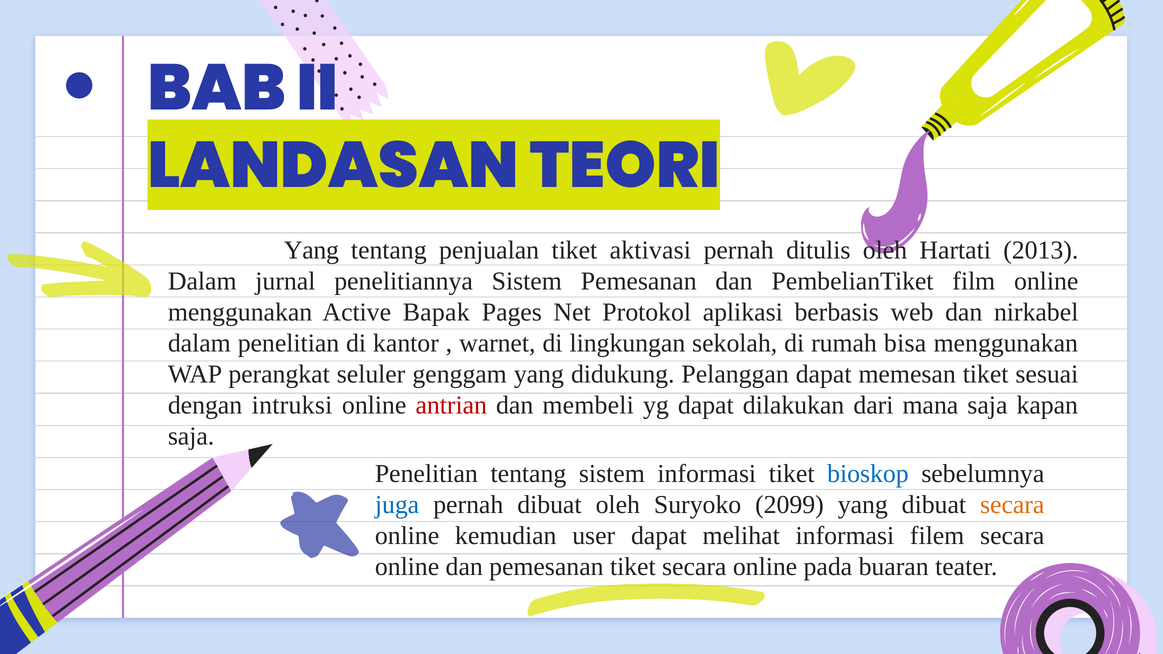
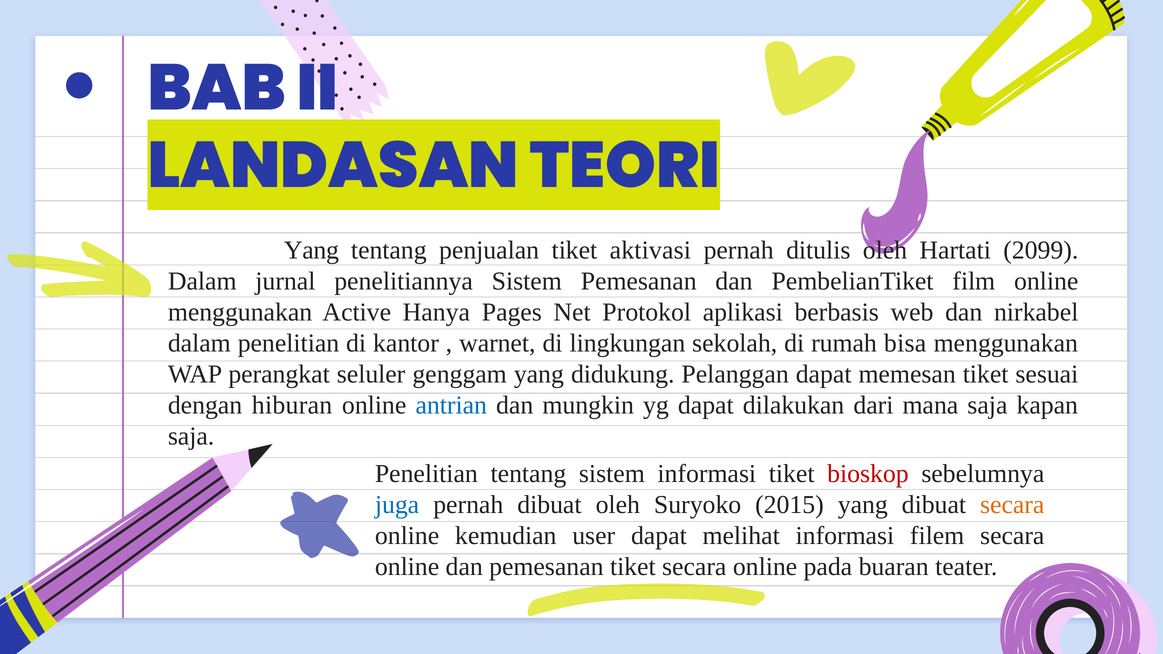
2013: 2013 -> 2099
Bapak: Bapak -> Hanya
intruksi: intruksi -> hiburan
antrian colour: red -> blue
membeli: membeli -> mungkin
bioskop colour: blue -> red
2099: 2099 -> 2015
